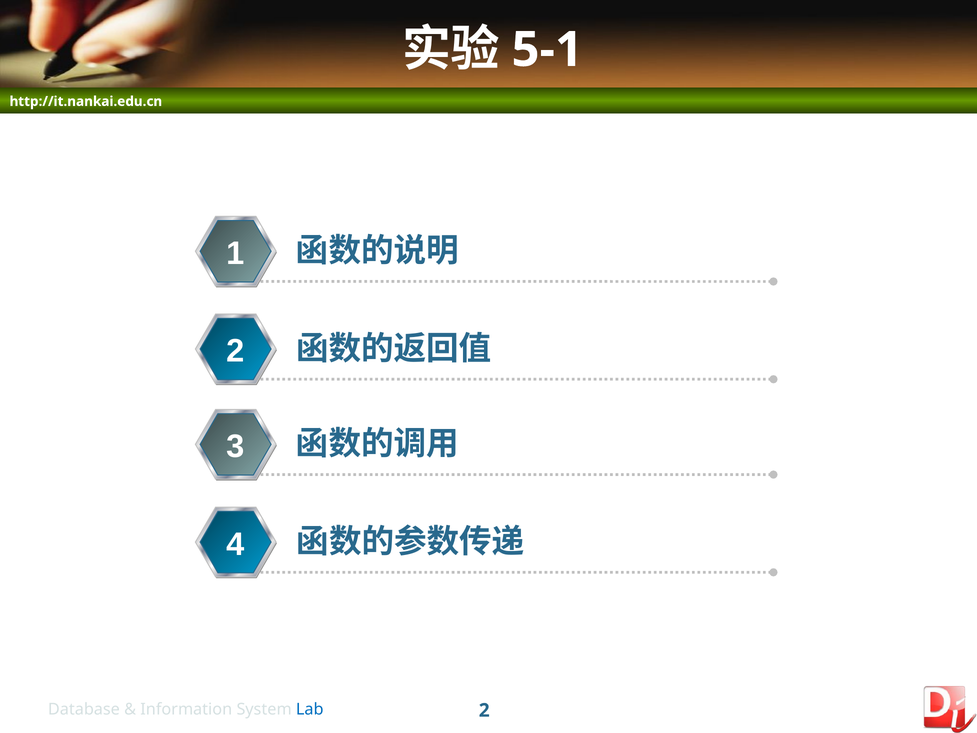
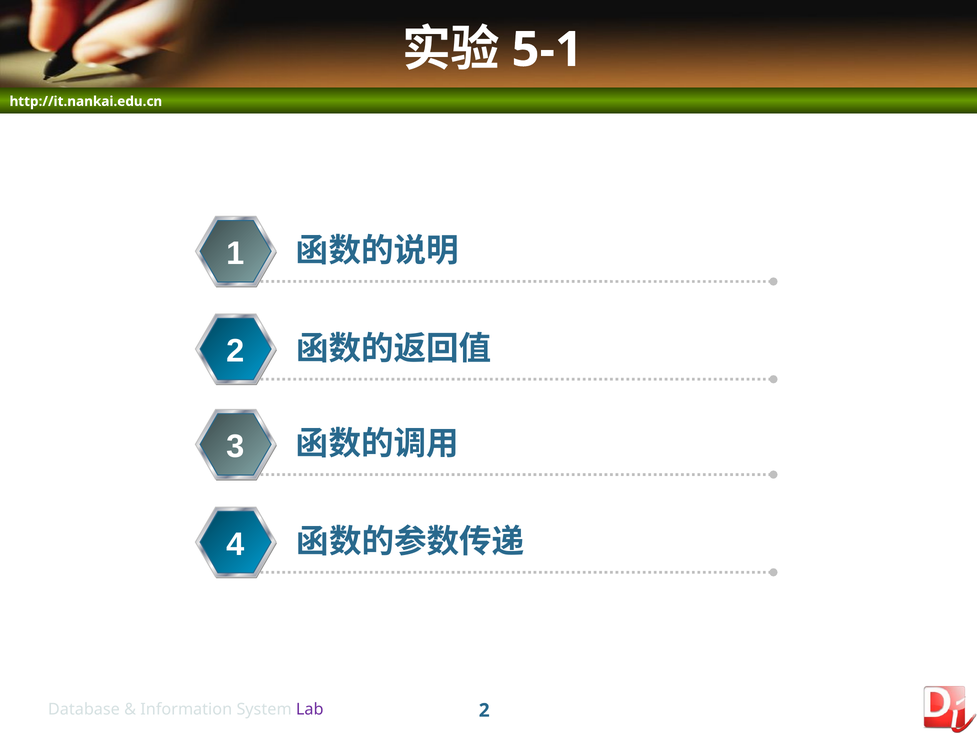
Lab colour: blue -> purple
